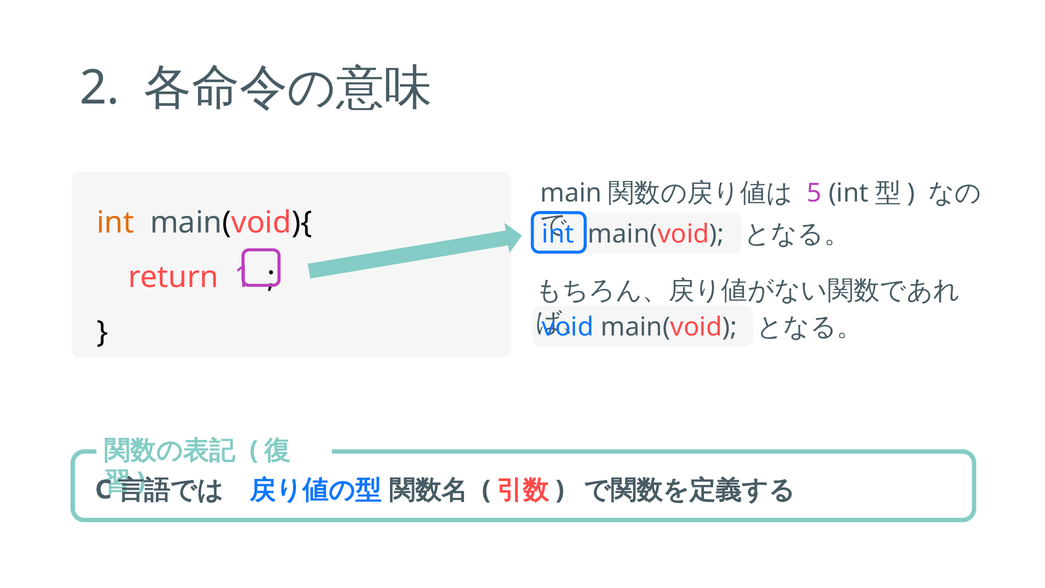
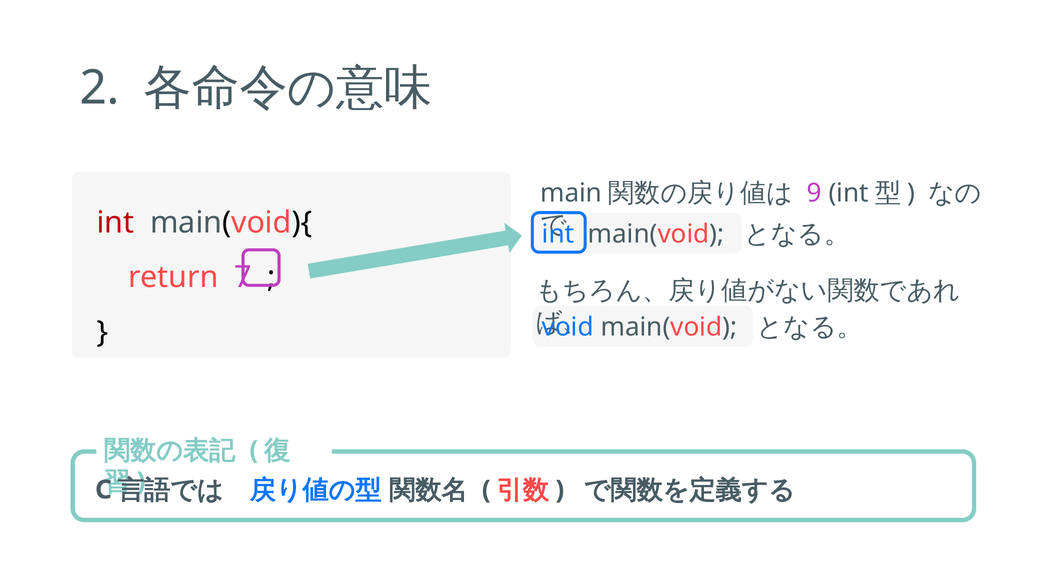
5: 5 -> 9
int at (115, 222) colour: orange -> red
1: 1 -> 7
